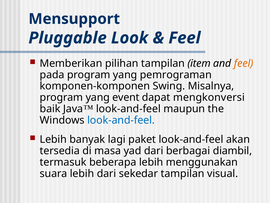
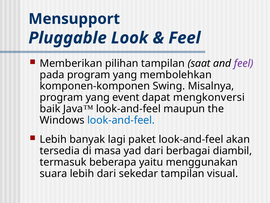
item: item -> saat
feel at (244, 63) colour: orange -> purple
pemrograman: pemrograman -> membolehkan
beberapa lebih: lebih -> yaitu
